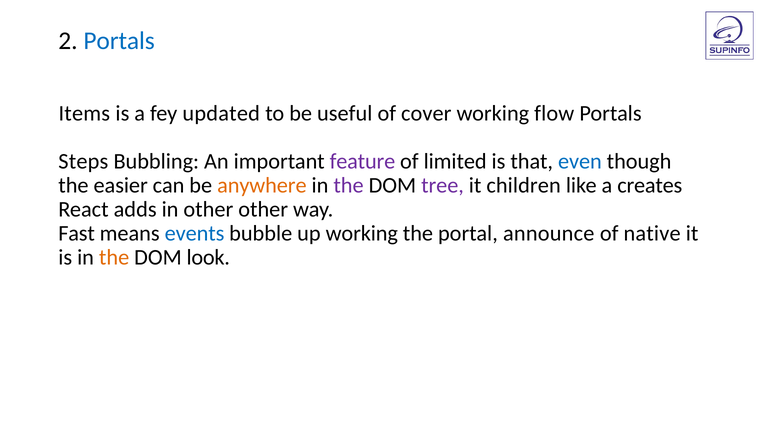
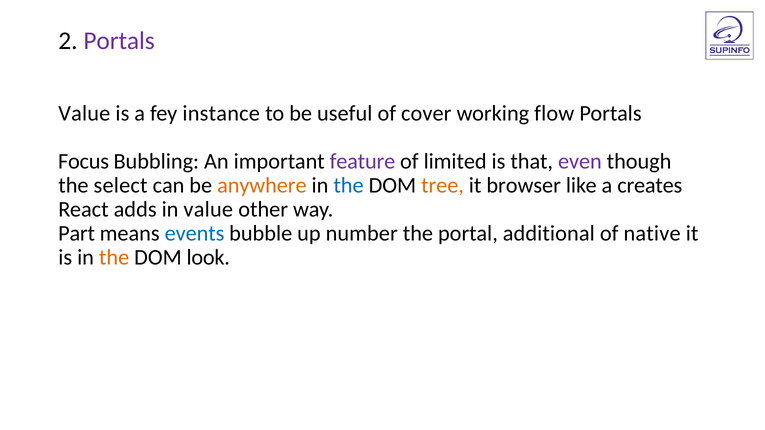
Portals at (119, 41) colour: blue -> purple
Items at (84, 113): Items -> Value
updated: updated -> instance
Steps: Steps -> Focus
even colour: blue -> purple
easier: easier -> select
the at (349, 186) colour: purple -> blue
tree colour: purple -> orange
children: children -> browser
in other: other -> value
Fast: Fast -> Part
up working: working -> number
announce: announce -> additional
